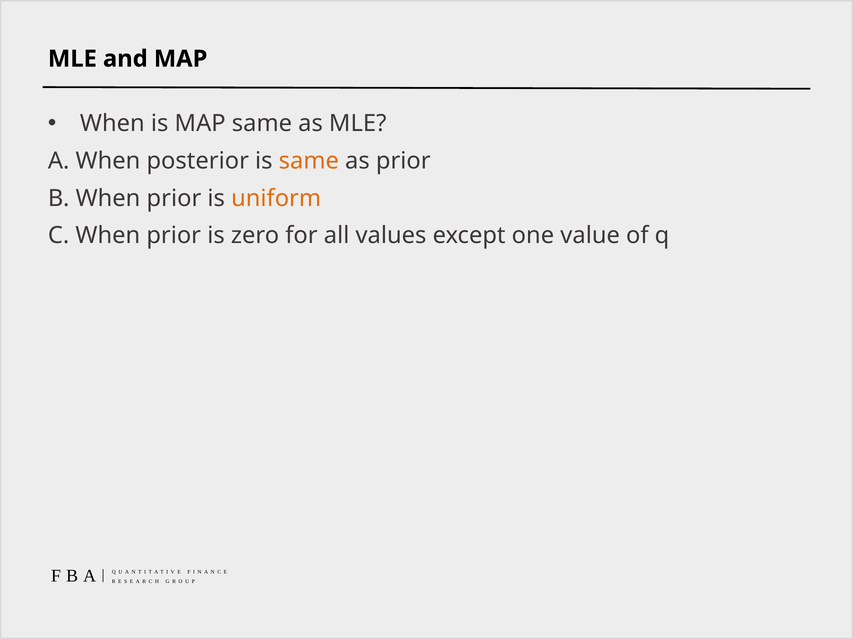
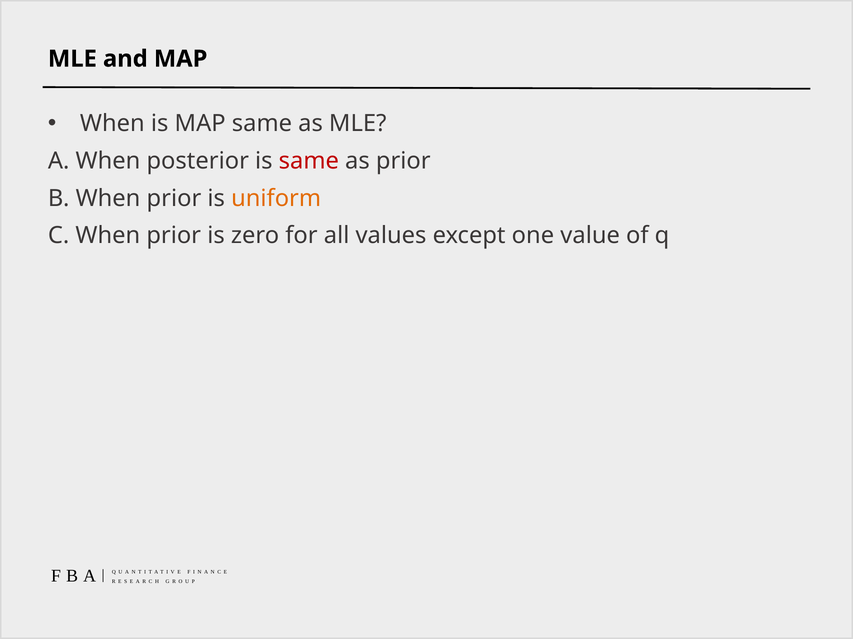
same at (309, 161) colour: orange -> red
